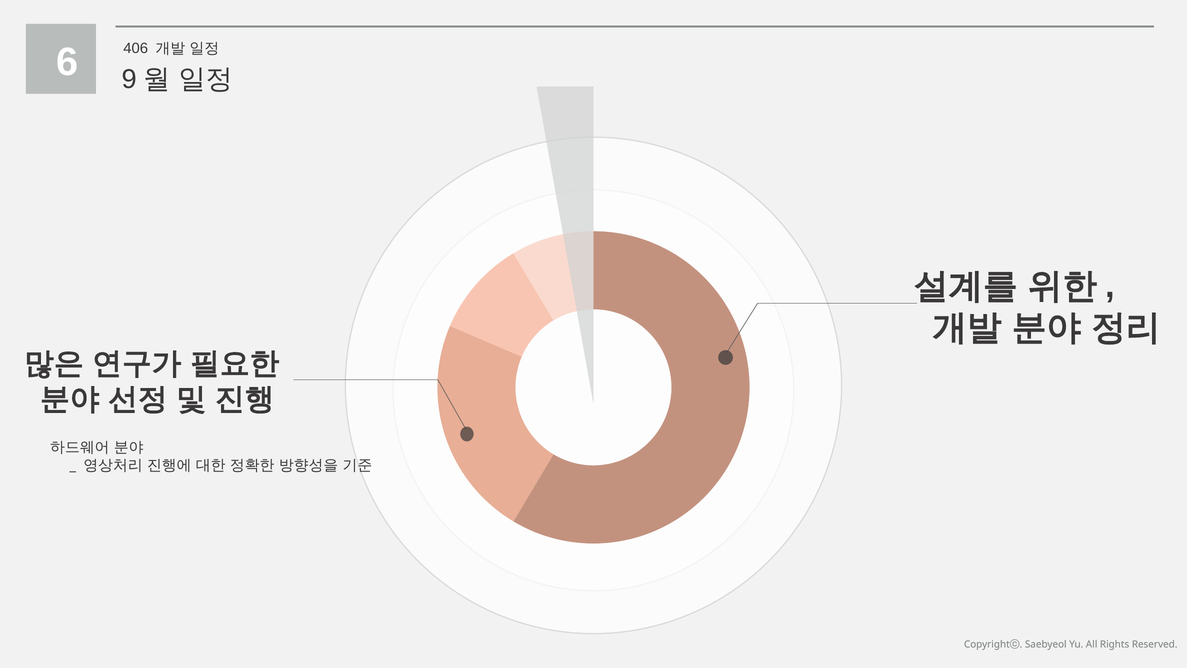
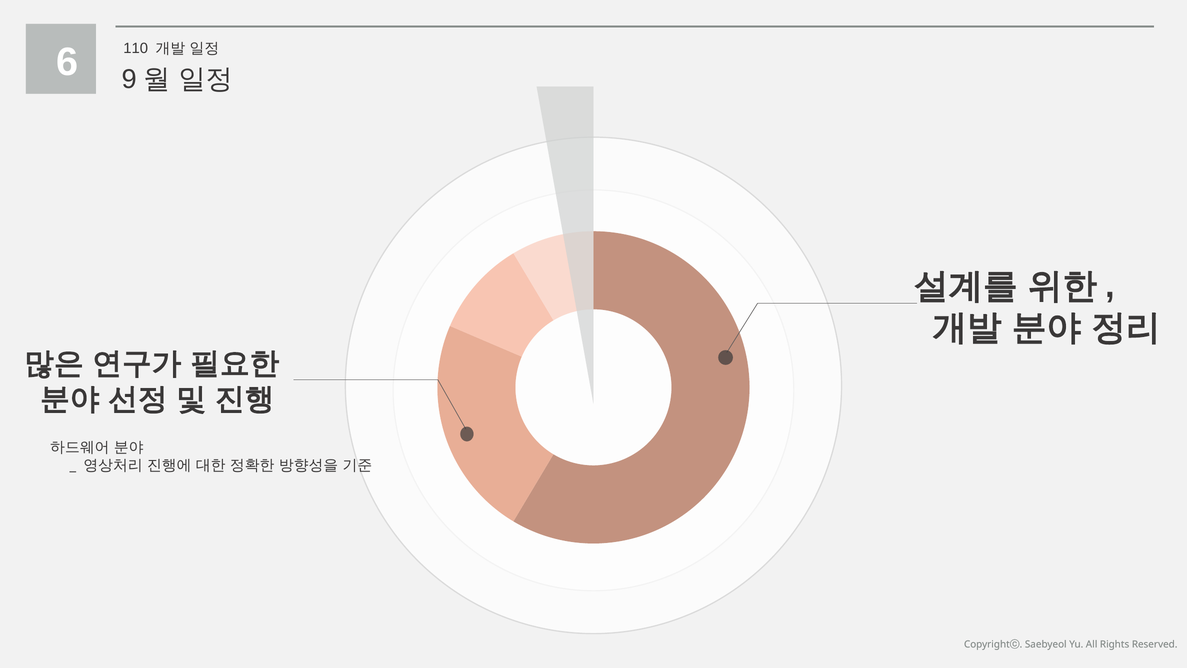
406: 406 -> 110
